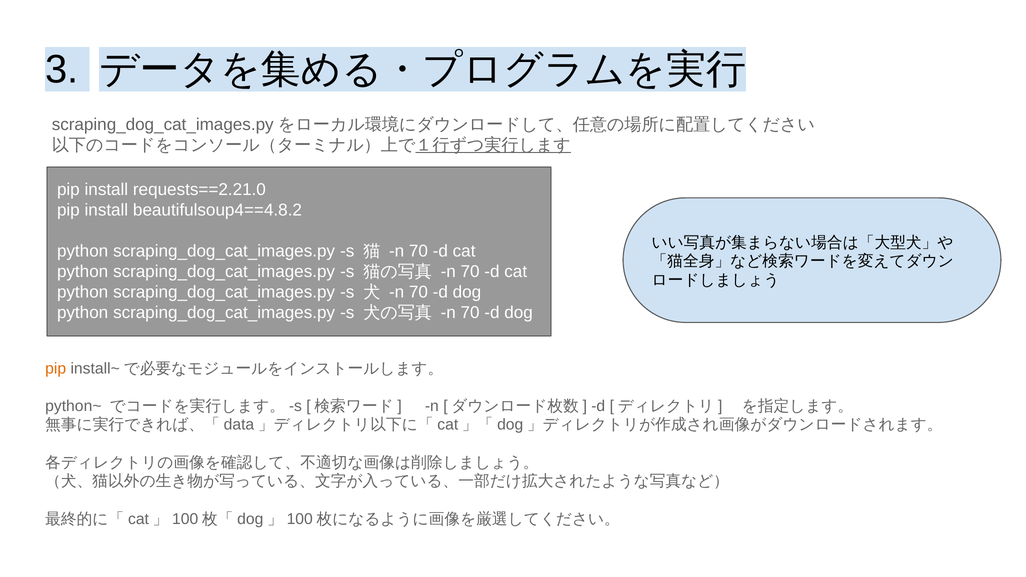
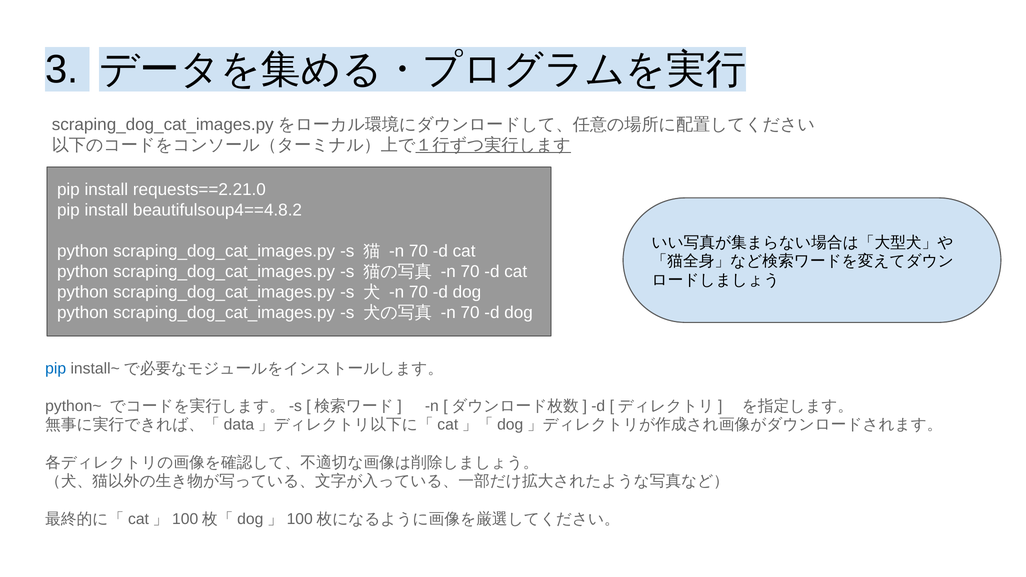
pip at (56, 368) colour: orange -> blue
